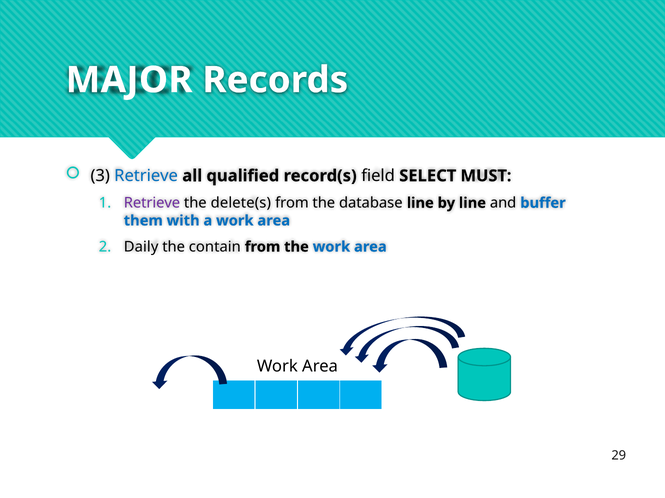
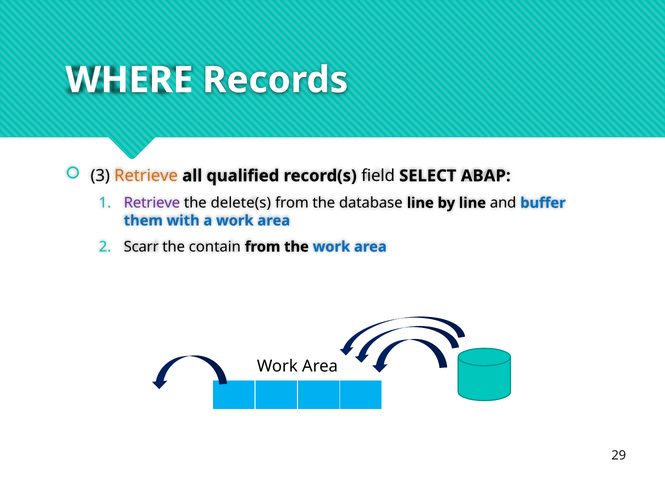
MAJOR: MAJOR -> WHERE
Retrieve at (146, 176) colour: blue -> orange
MUST: MUST -> ABAP
Daily: Daily -> Scarr
